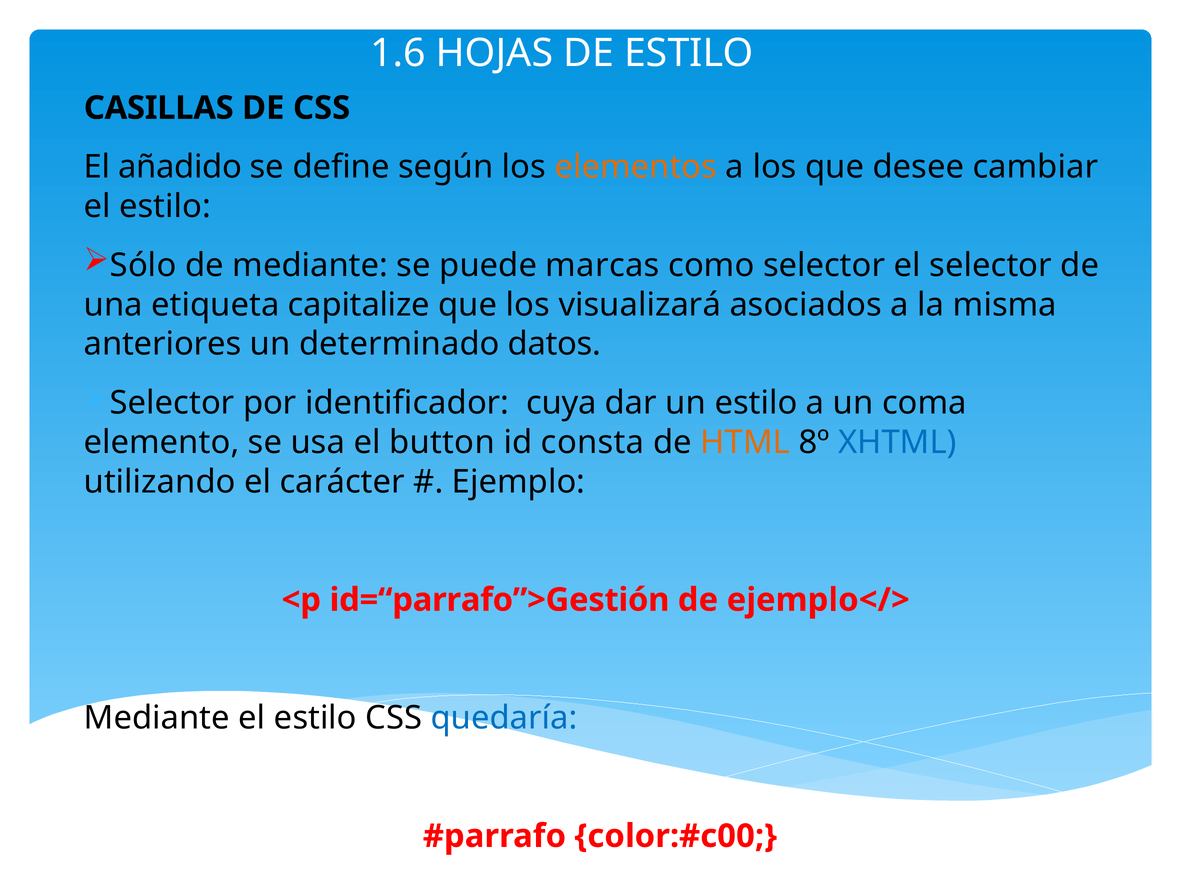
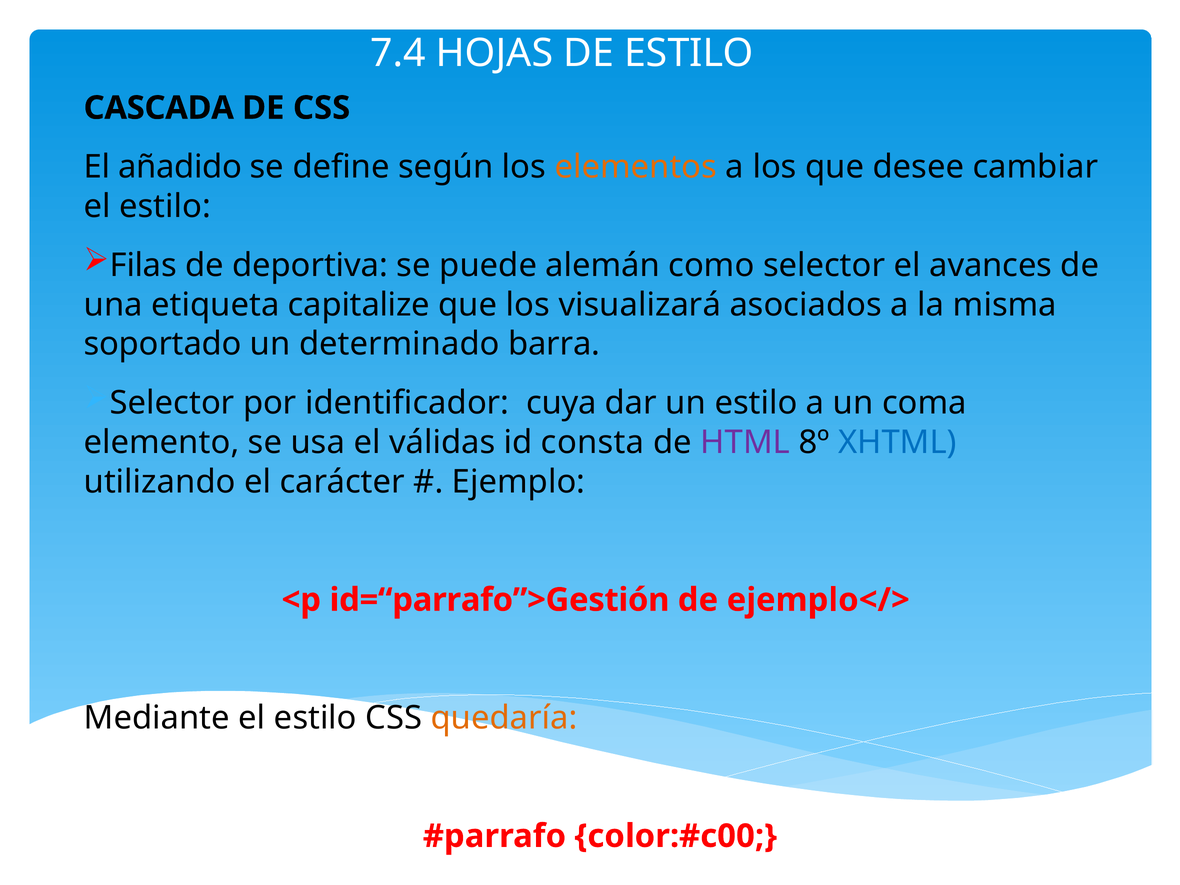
1.6: 1.6 -> 7.4
CASILLAS: CASILLAS -> CASCADA
Sólo: Sólo -> Filas
de mediante: mediante -> deportiva
marcas: marcas -> alemán
el selector: selector -> avances
anteriores: anteriores -> soportado
datos: datos -> barra
button: button -> válidas
HTML colour: orange -> purple
quedaría colour: blue -> orange
